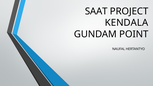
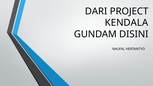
SAAT: SAAT -> DARI
POINT: POINT -> DISINI
